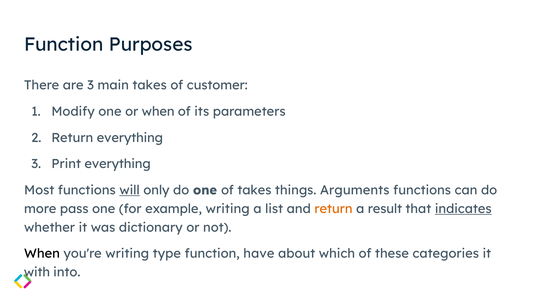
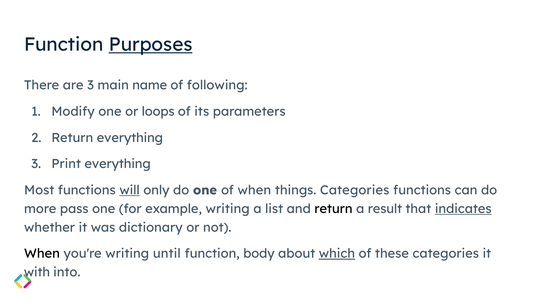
Purposes underline: none -> present
main takes: takes -> name
customer: customer -> following
or when: when -> loops
of takes: takes -> when
things Arguments: Arguments -> Categories
return at (333, 209) colour: orange -> black
type: type -> until
have: have -> body
which underline: none -> present
